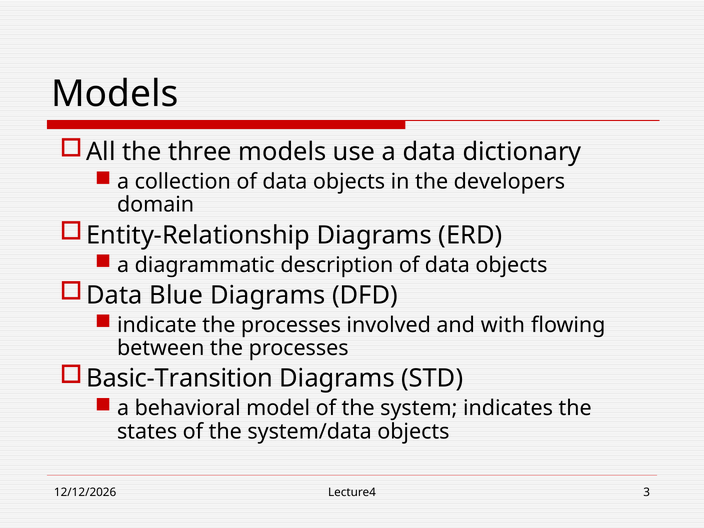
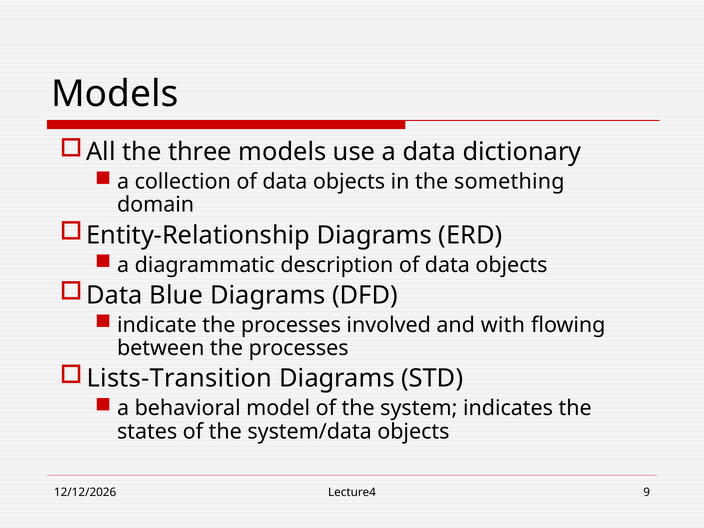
developers: developers -> something
Basic-Transition: Basic-Transition -> Lists-Transition
3: 3 -> 9
